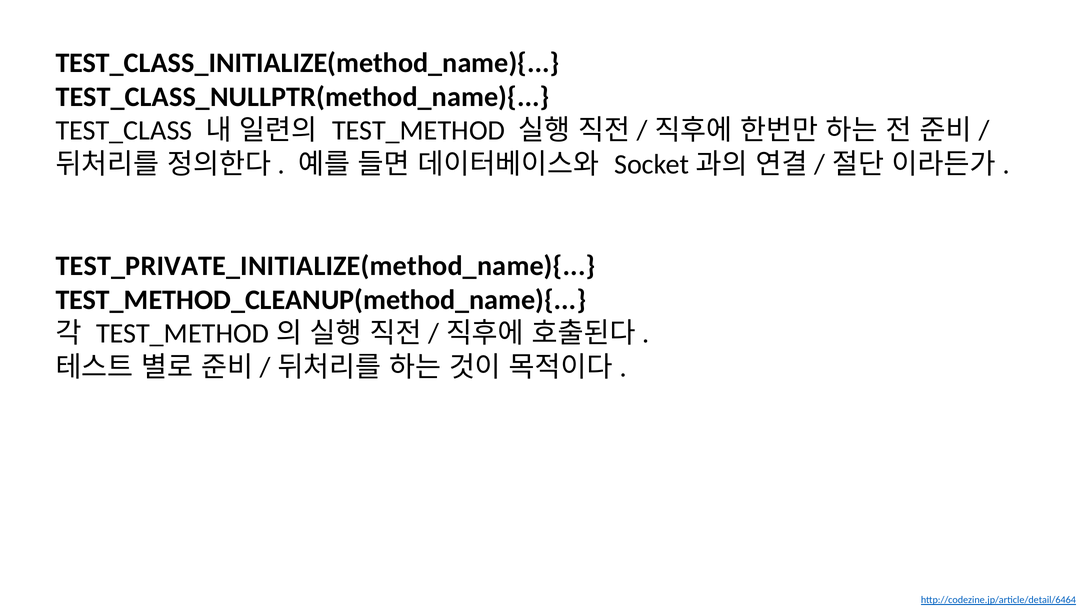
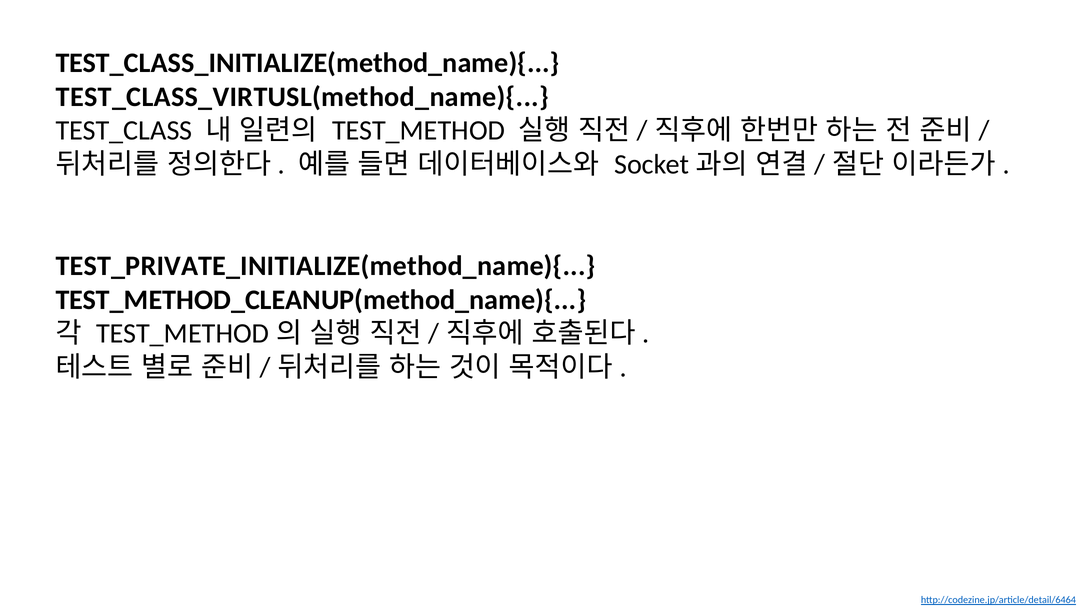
TEST_CLASS_NULLPTR(method_name){: TEST_CLASS_NULLPTR(method_name){ -> TEST_CLASS_VIRTUSL(method_name){
